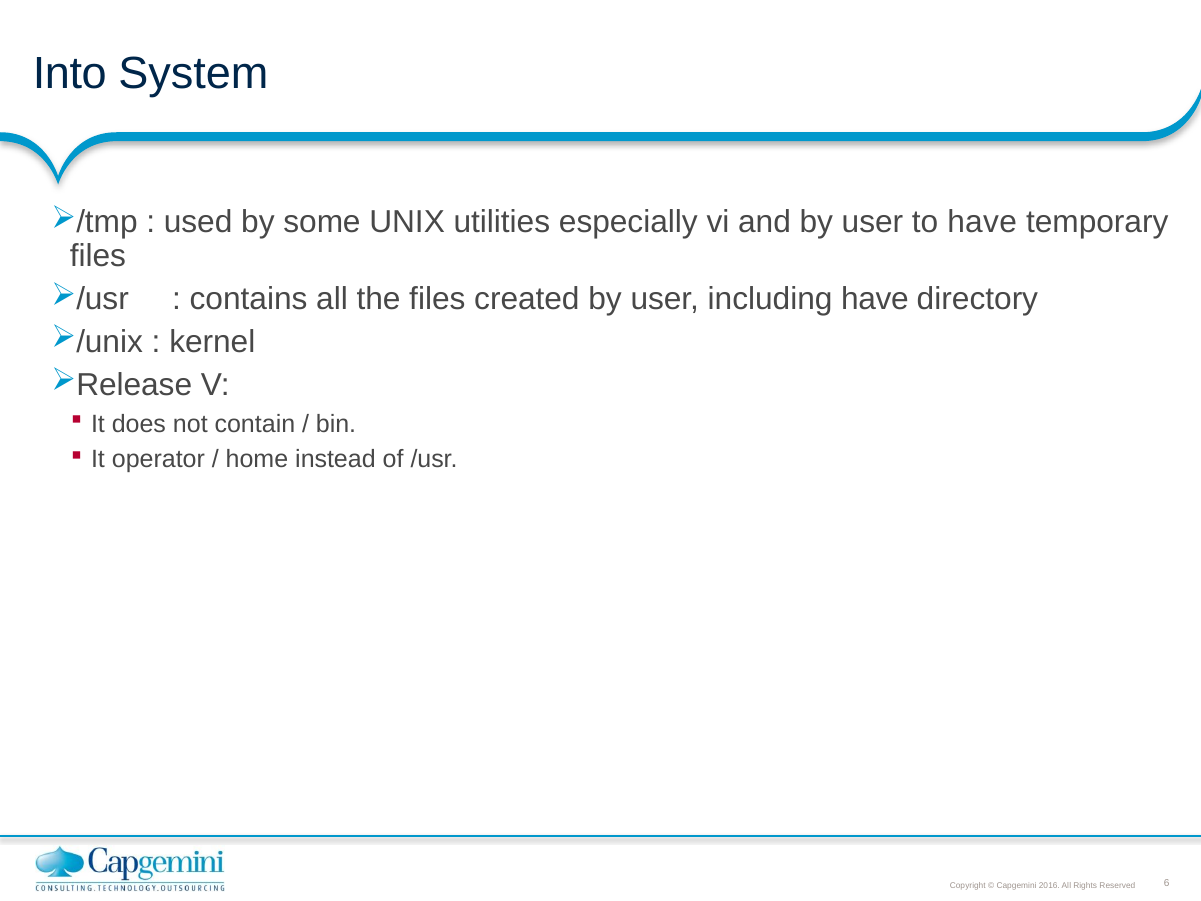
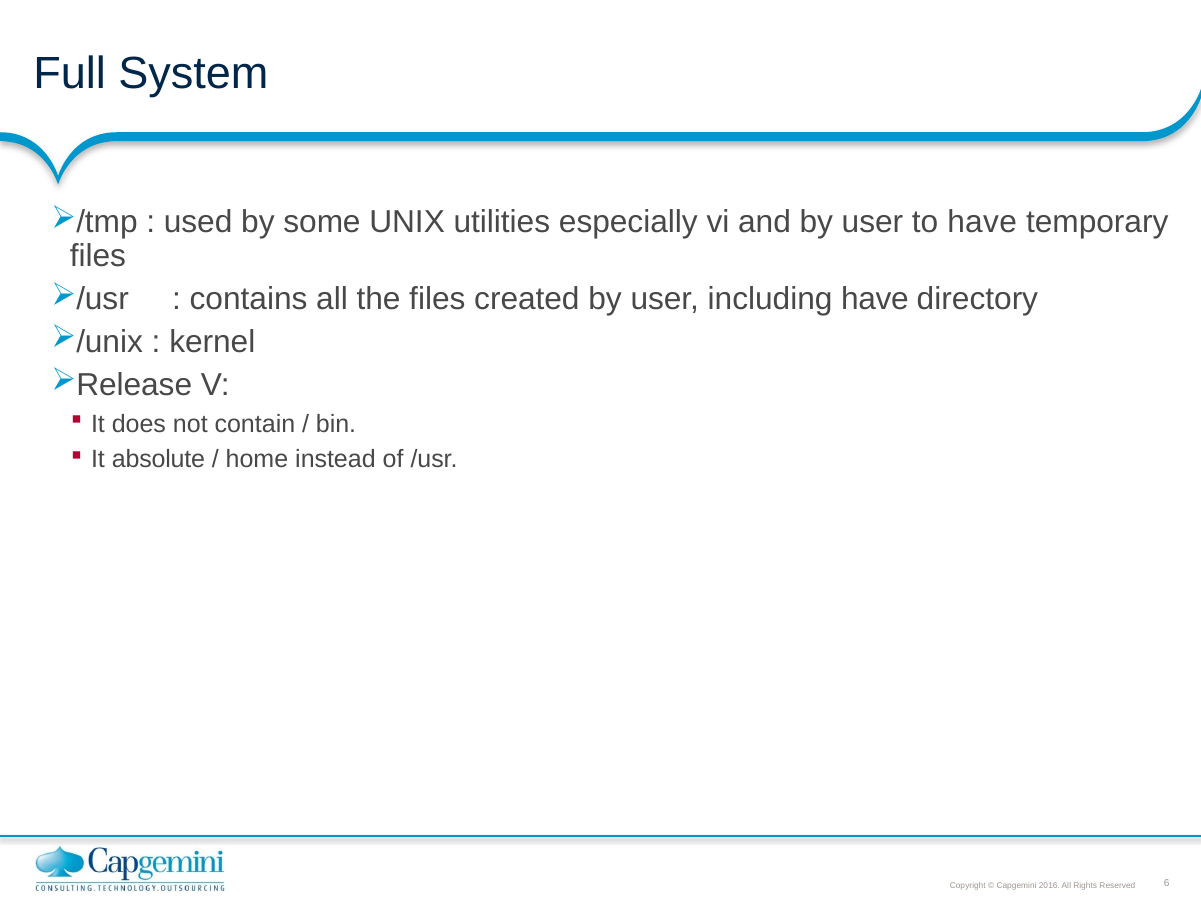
Into: Into -> Full
operator: operator -> absolute
